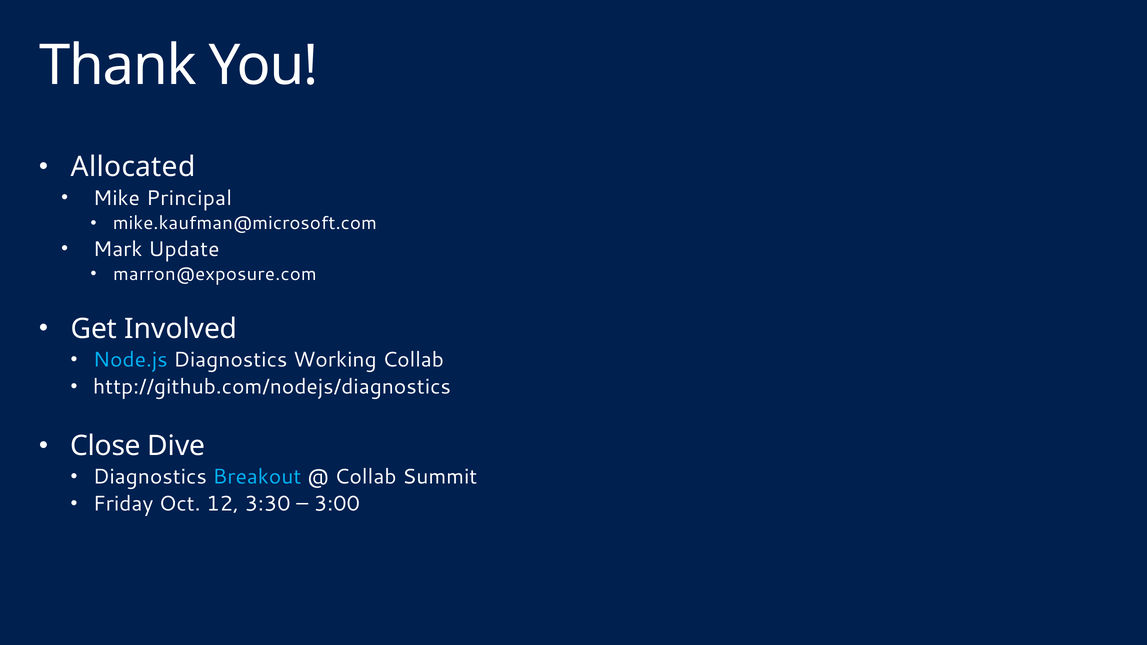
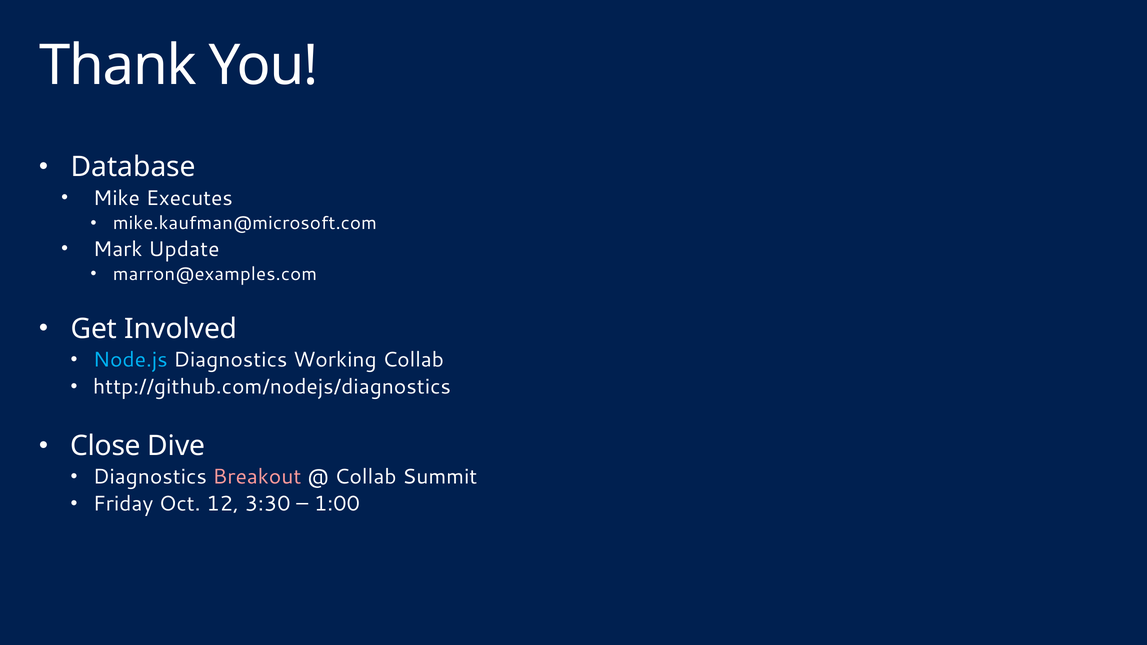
Allocated: Allocated -> Database
Principal: Principal -> Executes
marron@exposure.com: marron@exposure.com -> marron@examples.com
Breakout colour: light blue -> pink
3:00: 3:00 -> 1:00
